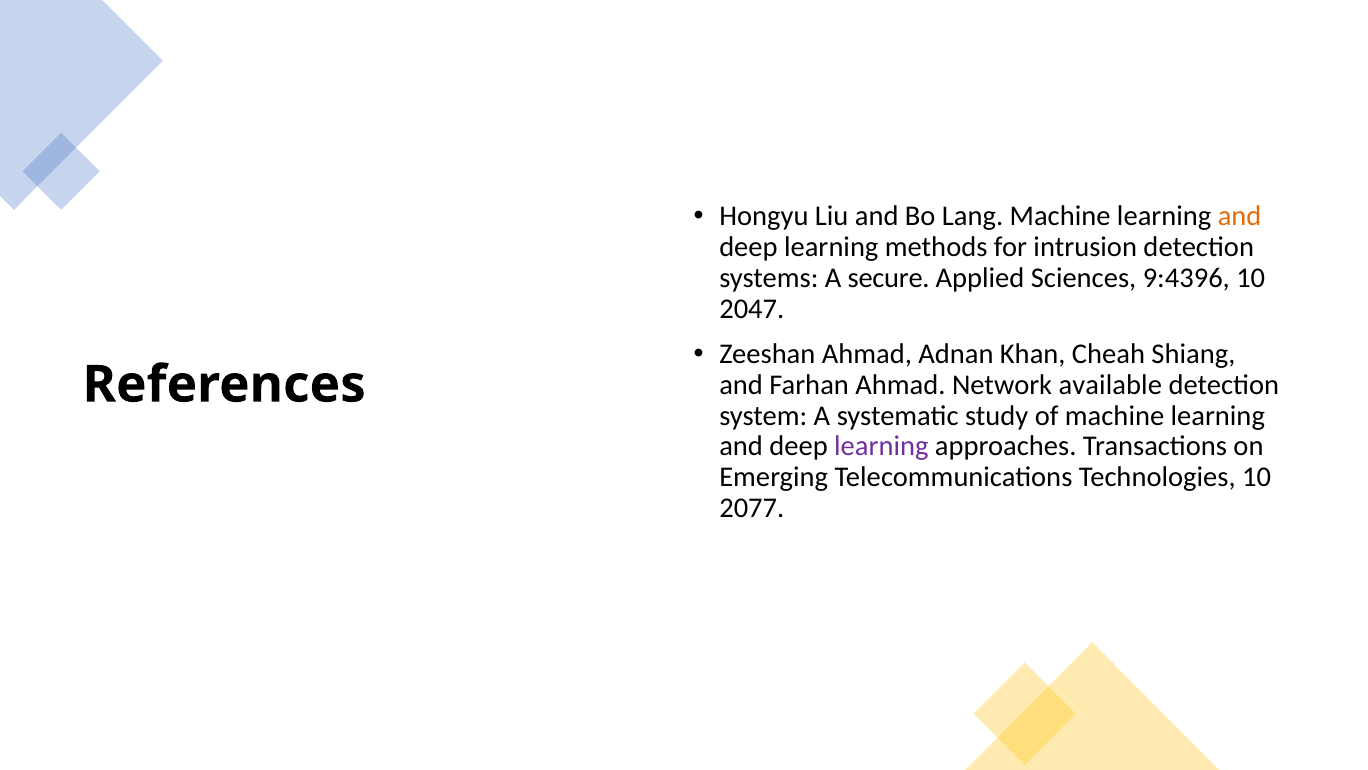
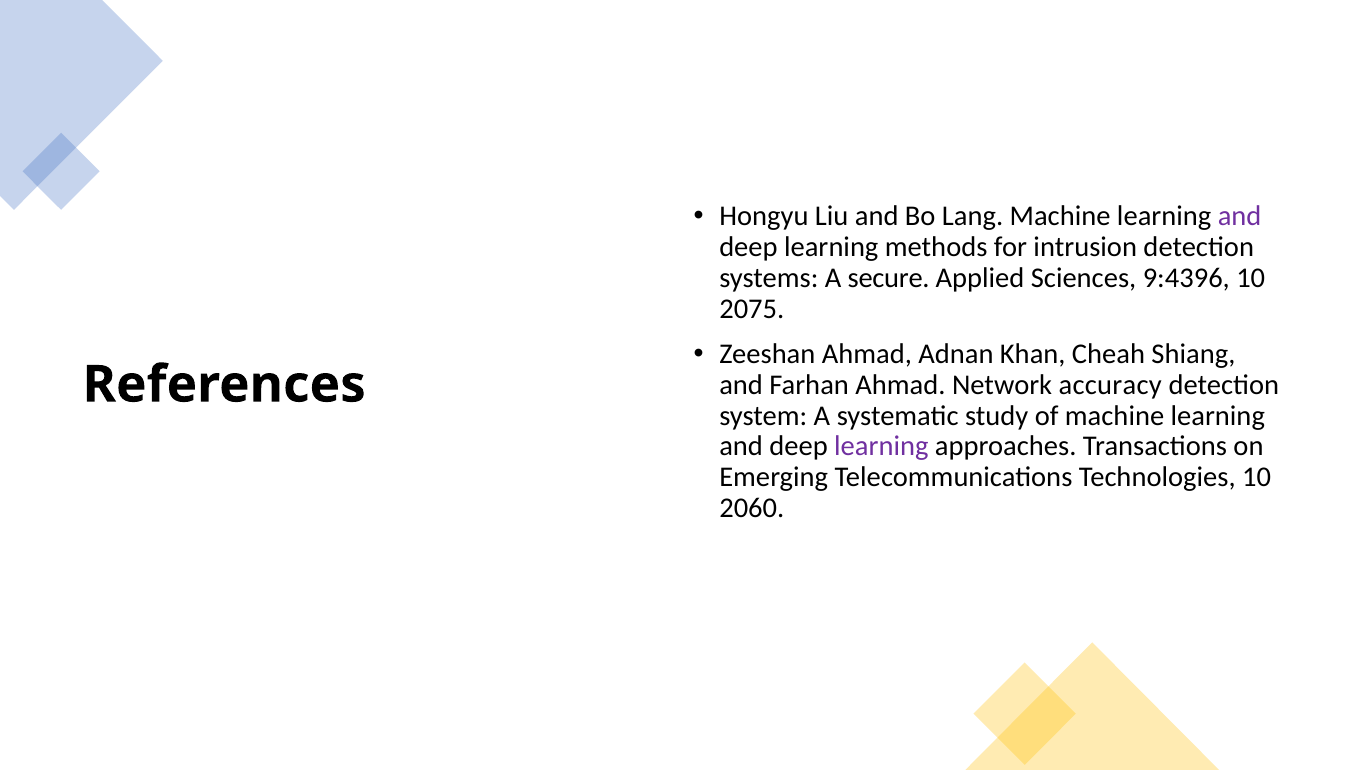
and at (1240, 216) colour: orange -> purple
2047: 2047 -> 2075
available: available -> accuracy
2077: 2077 -> 2060
